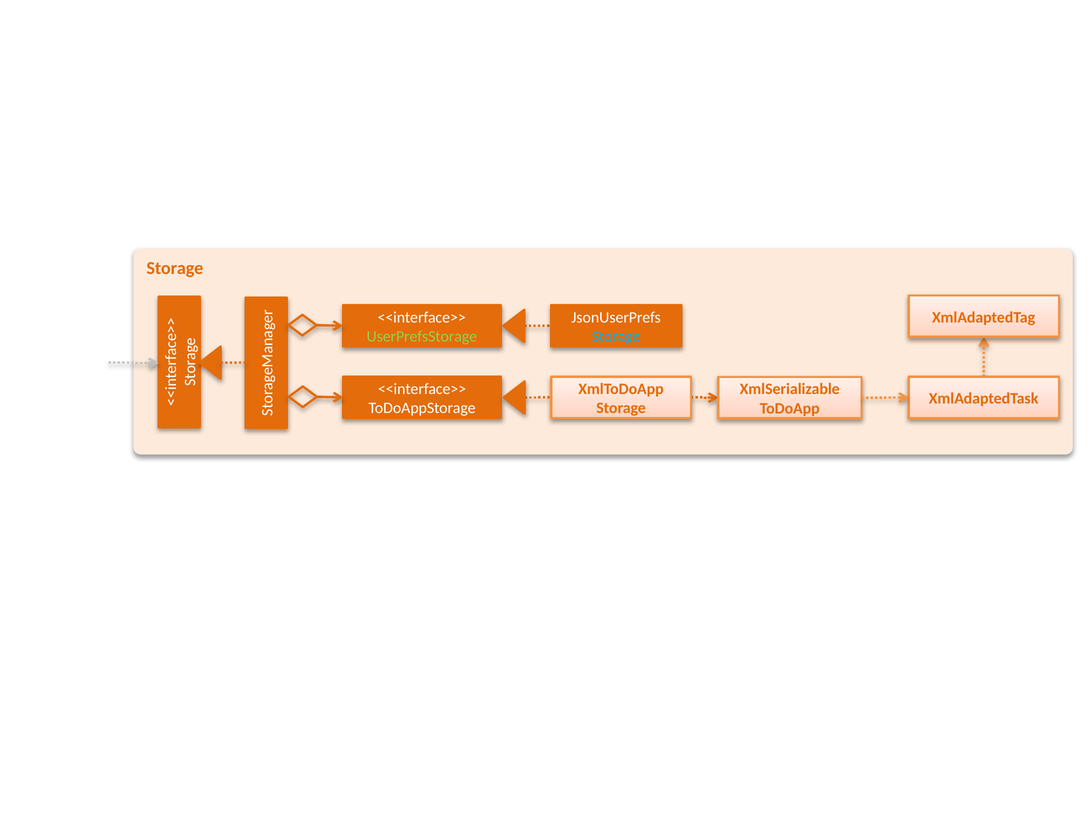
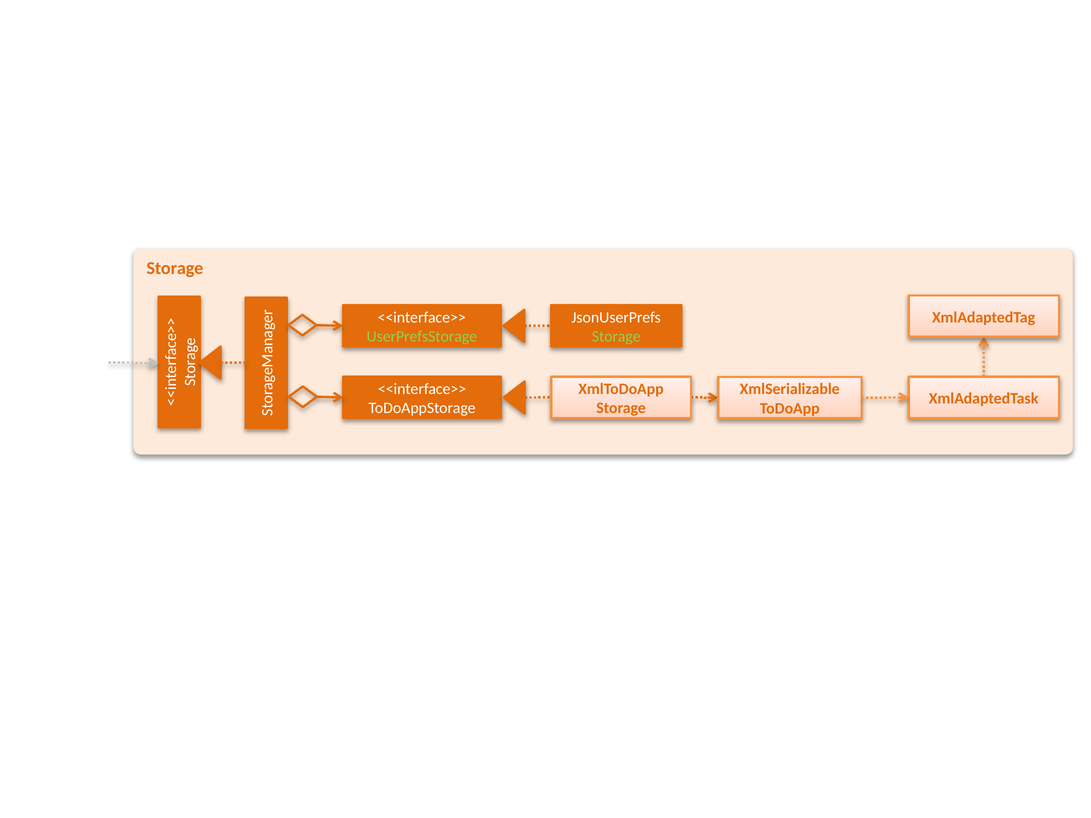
Storage at (616, 337) colour: light blue -> light green
